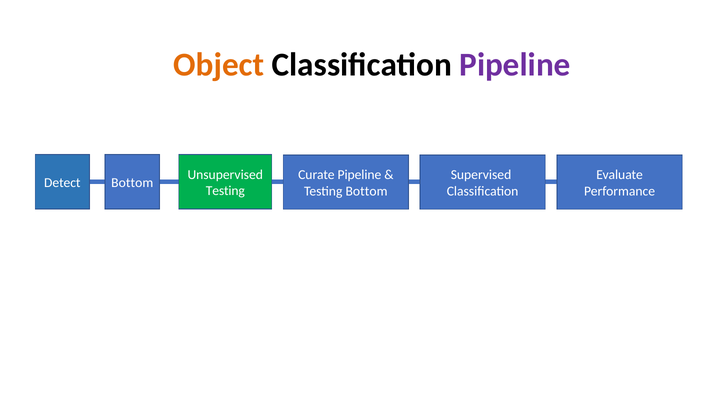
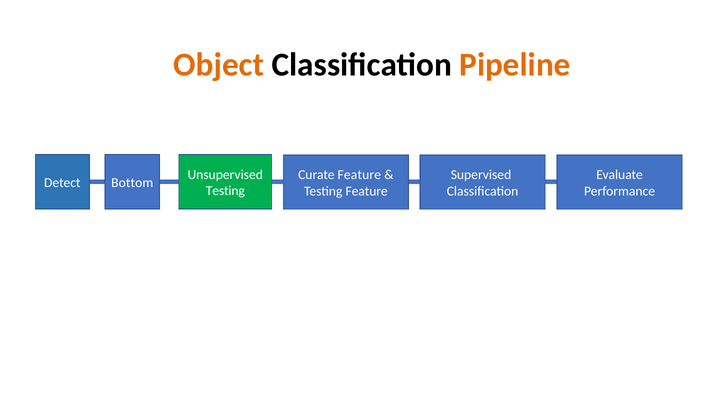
Pipeline at (515, 65) colour: purple -> orange
Curate Pipeline: Pipeline -> Feature
Testing Bottom: Bottom -> Feature
